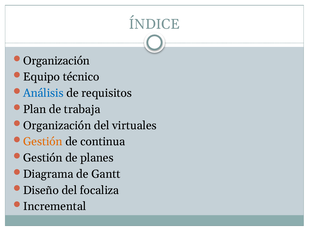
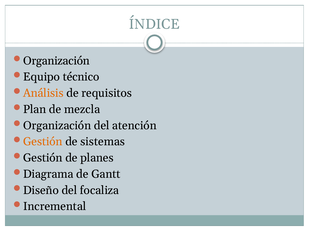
Análisis colour: blue -> orange
trabaja: trabaja -> mezcla
virtuales: virtuales -> atención
continua: continua -> sistemas
